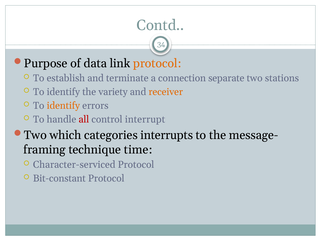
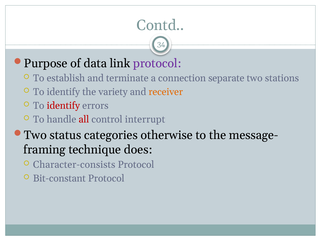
protocol at (157, 63) colour: orange -> purple
identify at (63, 106) colour: orange -> red
which: which -> status
interrupts: interrupts -> otherwise
time: time -> does
Character-serviced: Character-serviced -> Character-consists
